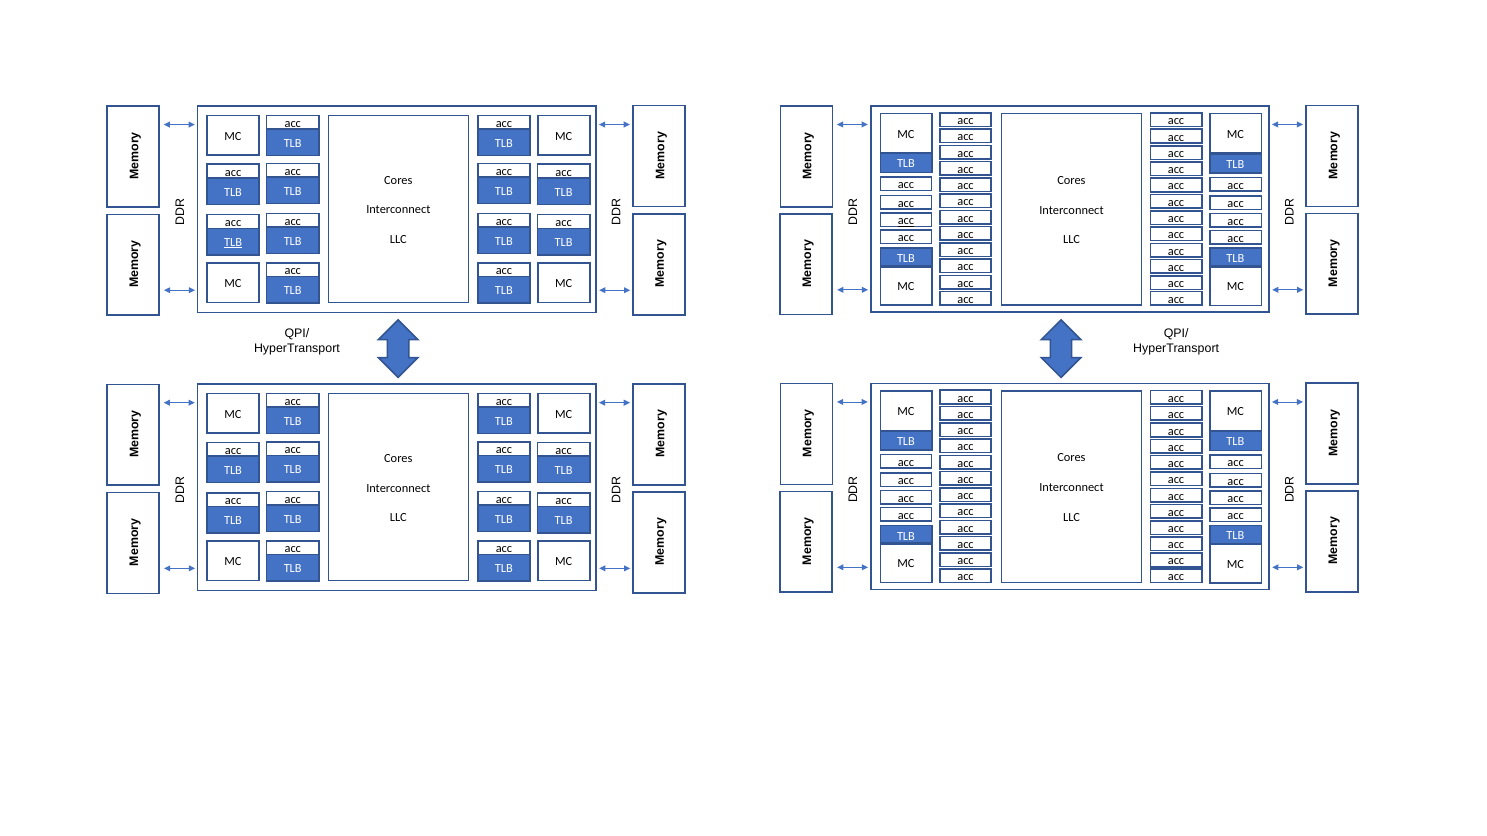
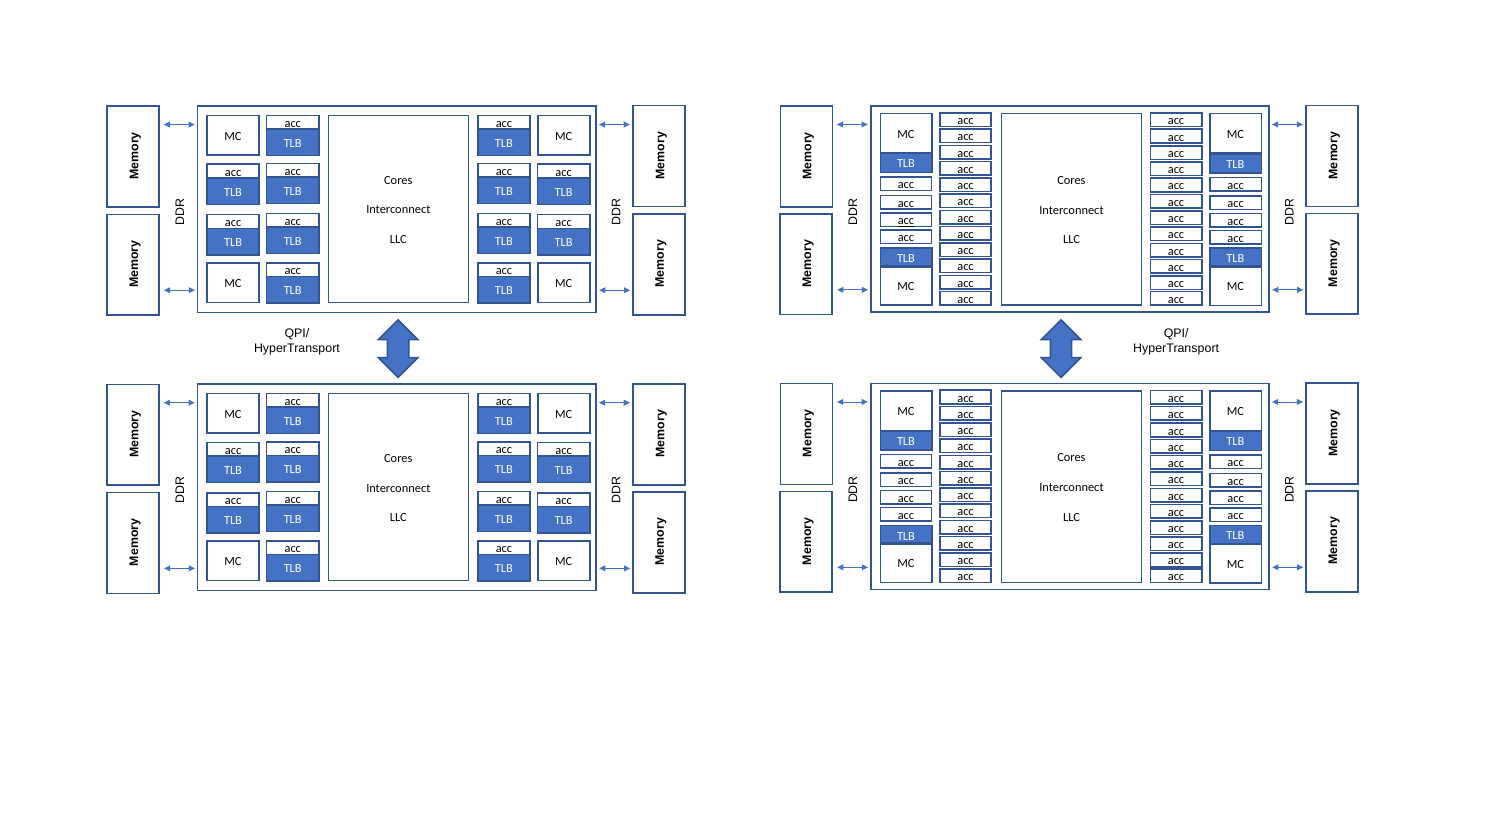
TLB at (233, 243) underline: present -> none
